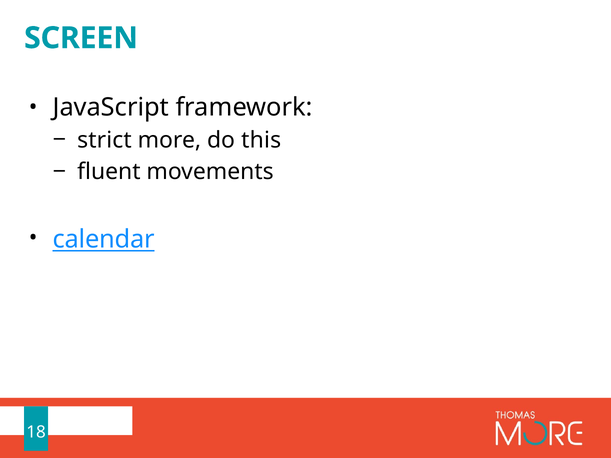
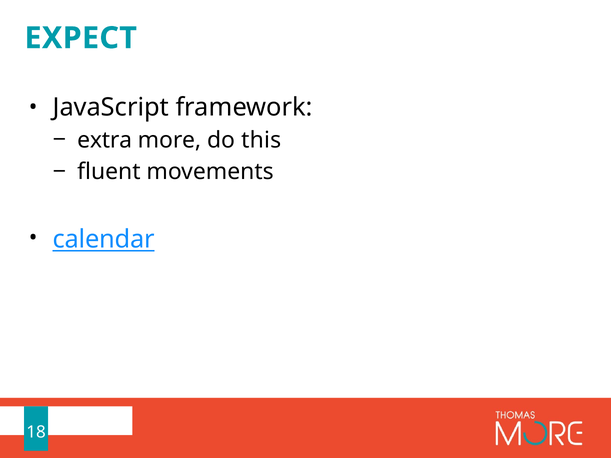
SCREEN: SCREEN -> EXPECT
strict: strict -> extra
